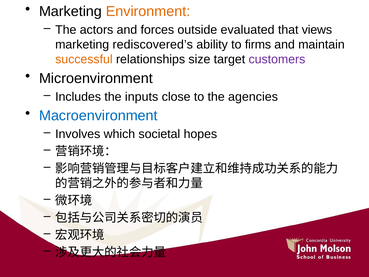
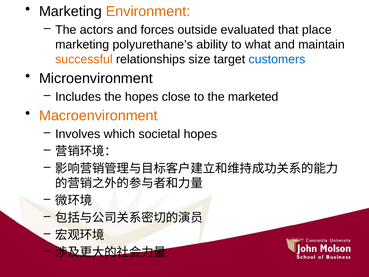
views: views -> place
rediscovered’s: rediscovered’s -> polyurethane’s
firms: firms -> what
customers colour: purple -> blue
the inputs: inputs -> hopes
agencies: agencies -> marketed
Macroenvironment colour: blue -> orange
